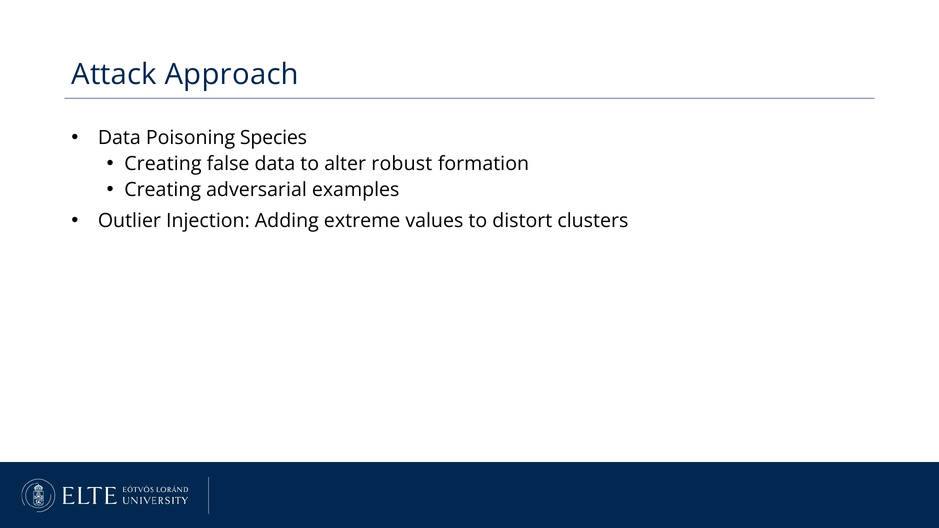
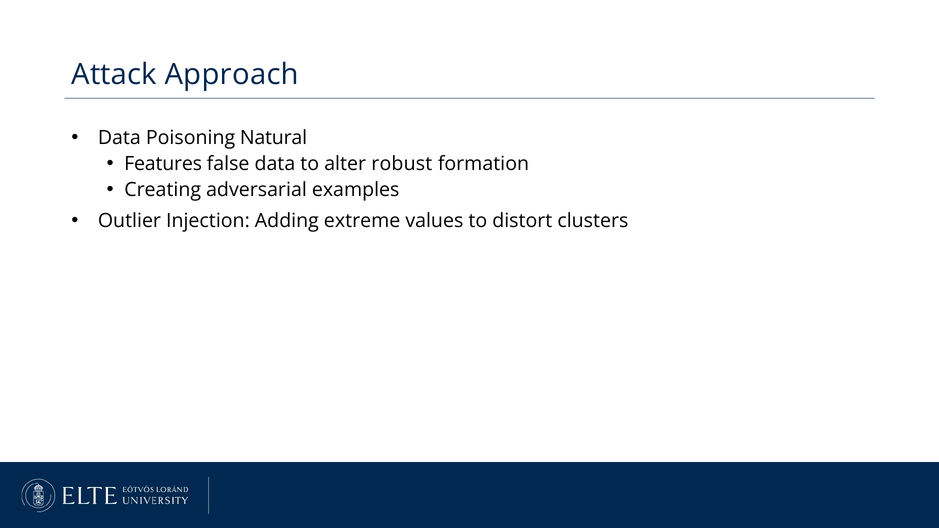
Species: Species -> Natural
Creating at (163, 164): Creating -> Features
